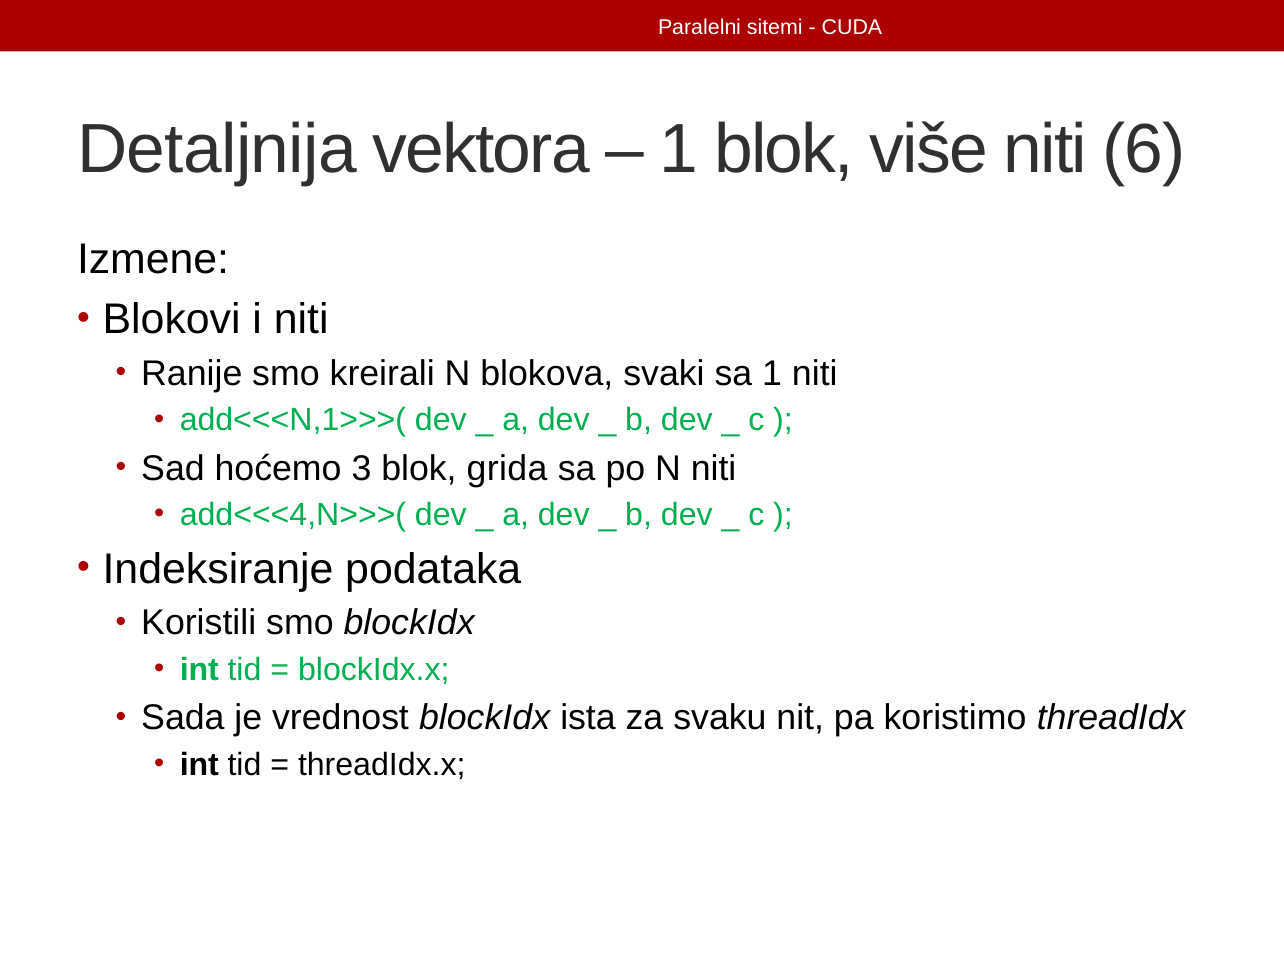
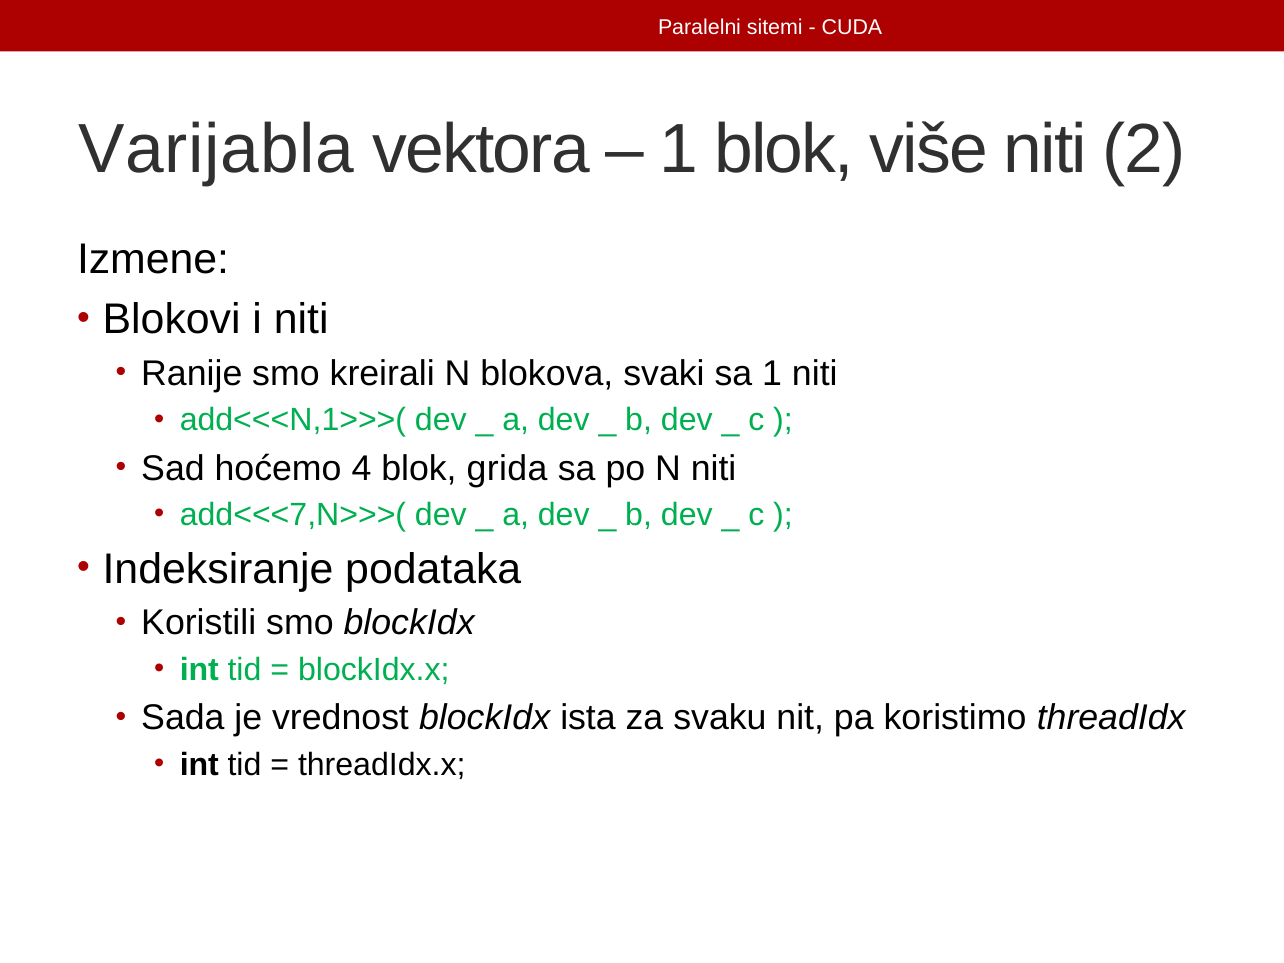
Detaljnija: Detaljnija -> Varijabla
6: 6 -> 2
3: 3 -> 4
add<<<4,N>>>(: add<<<4,N>>>( -> add<<<7,N>>>(
